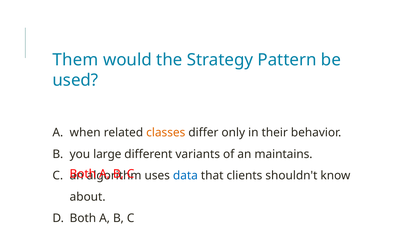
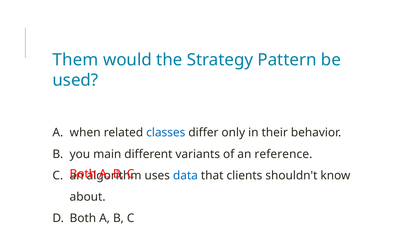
classes colour: orange -> blue
large: large -> main
maintains: maintains -> reference
